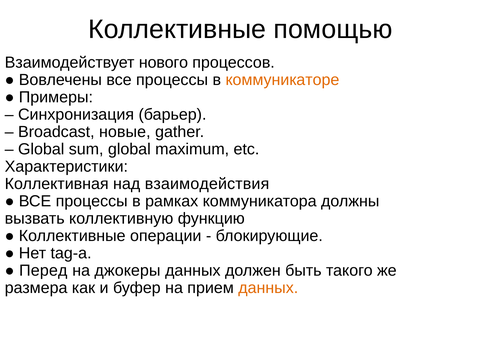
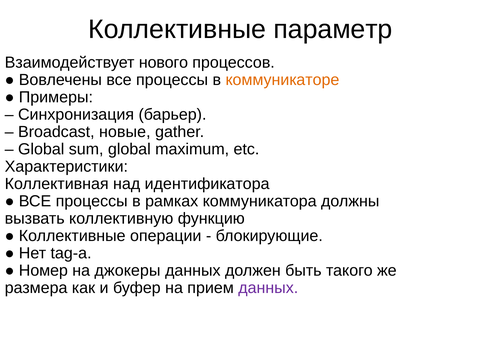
помощью: помощью -> параметр
взаимодействия: взаимодействия -> идентификатора
Перед: Перед -> Номер
данных at (268, 288) colour: orange -> purple
